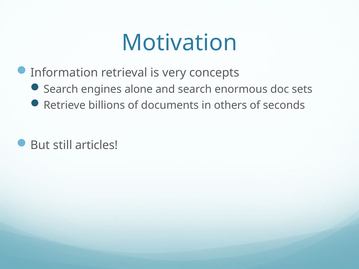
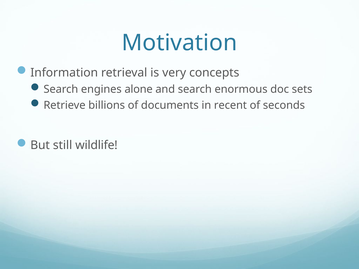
others: others -> recent
articles: articles -> wildlife
